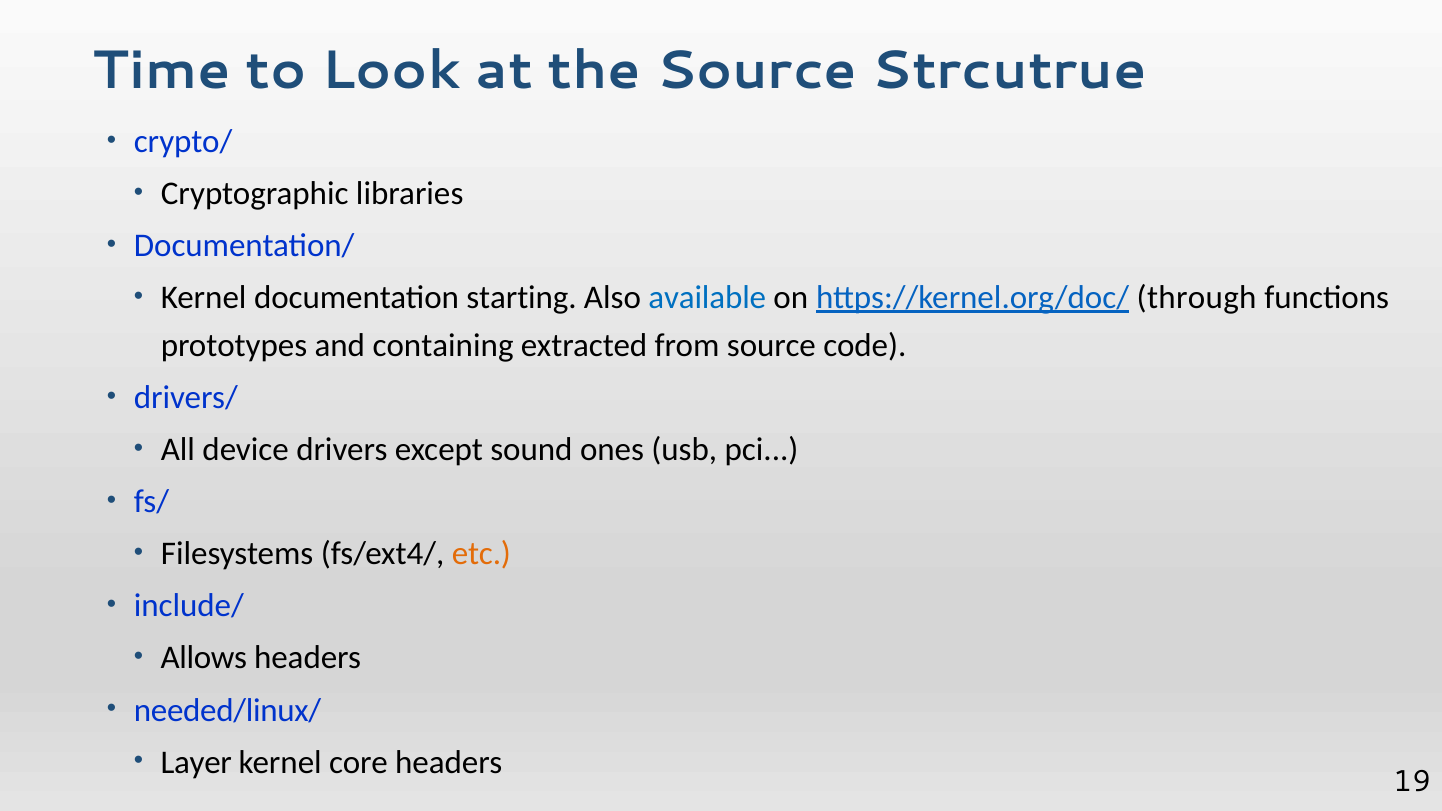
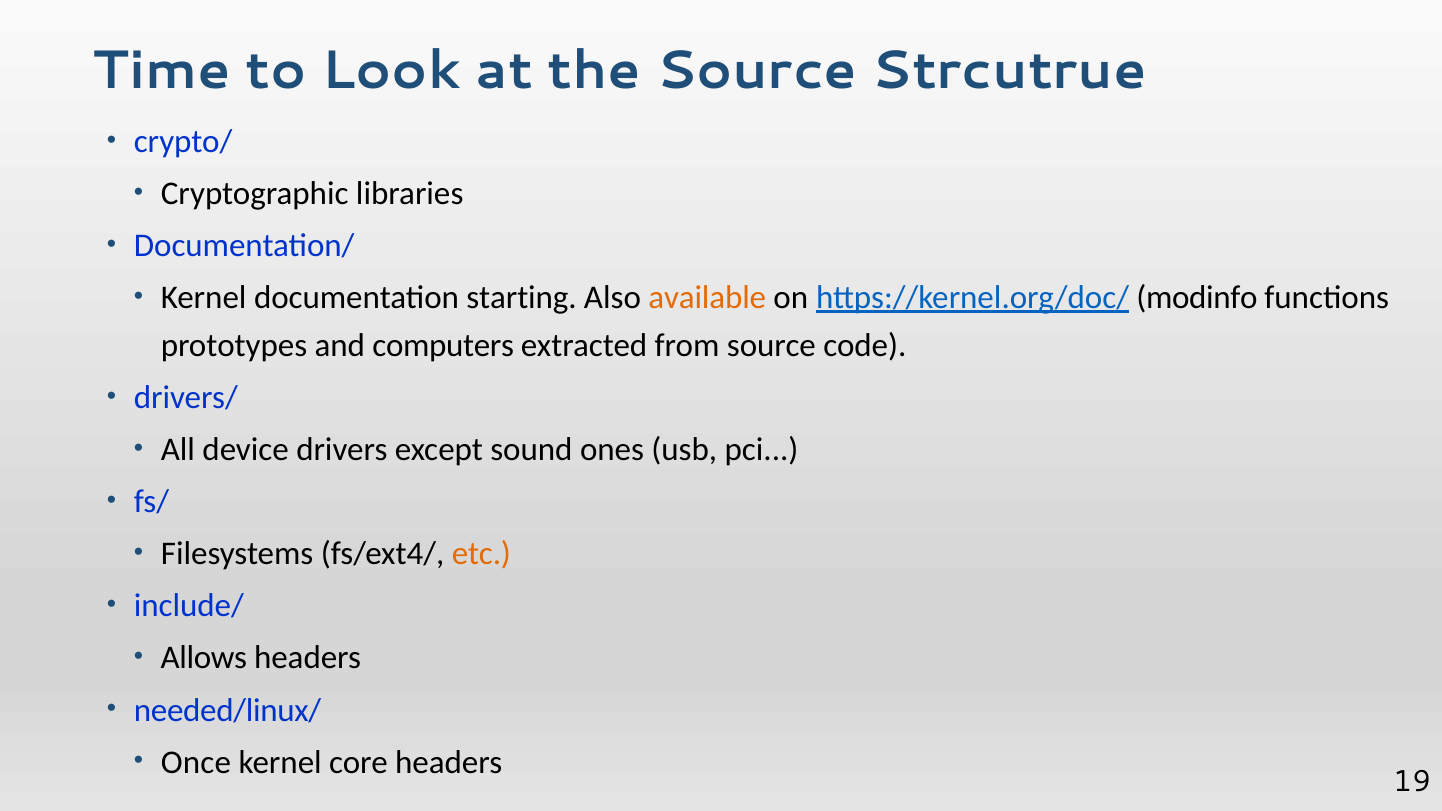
available colour: blue -> orange
through: through -> modinfo
containing: containing -> computers
Layer: Layer -> Once
